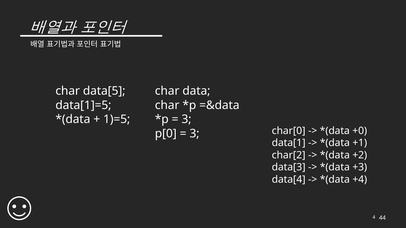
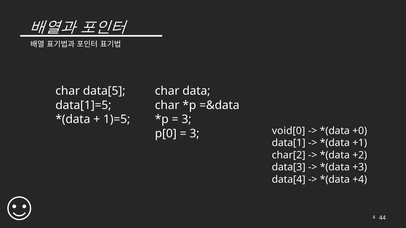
char[0: char[0 -> void[0
